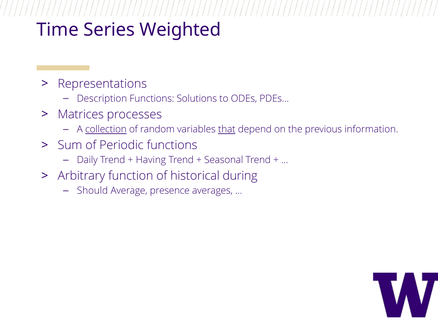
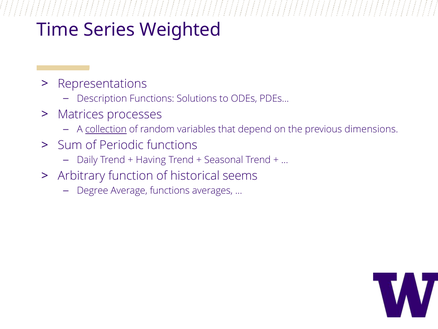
that underline: present -> none
information: information -> dimensions
during: during -> seems
Should: Should -> Degree
Average presence: presence -> functions
